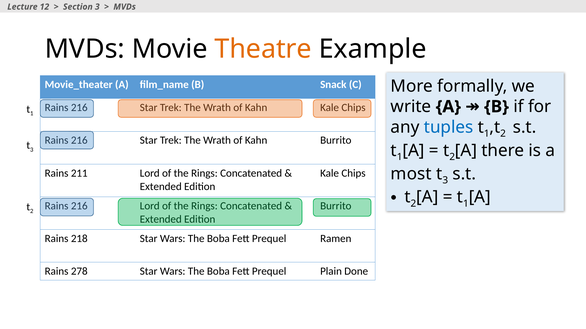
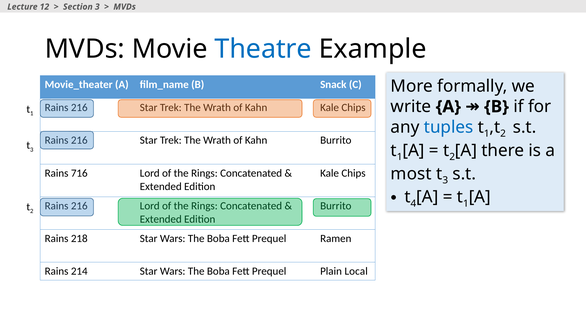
Theatre colour: orange -> blue
211: 211 -> 716
2 at (413, 204): 2 -> 4
278: 278 -> 214
Done: Done -> Local
